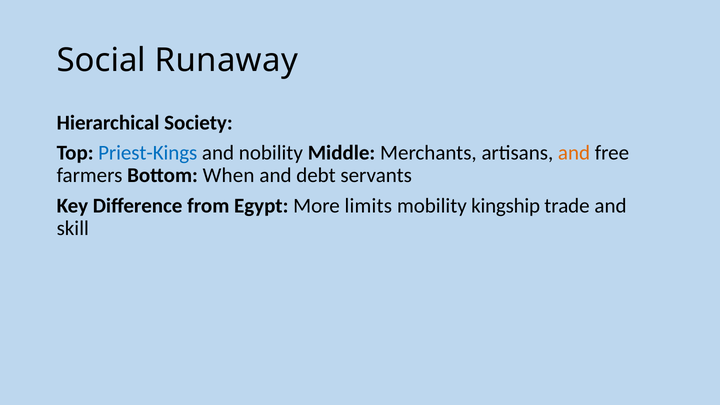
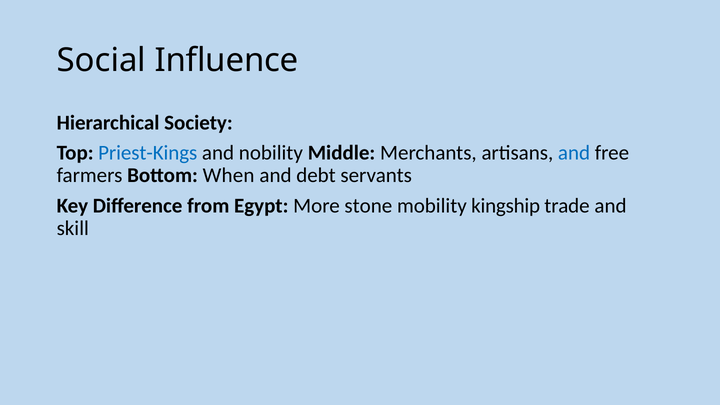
Runaway: Runaway -> Influence
and at (574, 153) colour: orange -> blue
limits: limits -> stone
